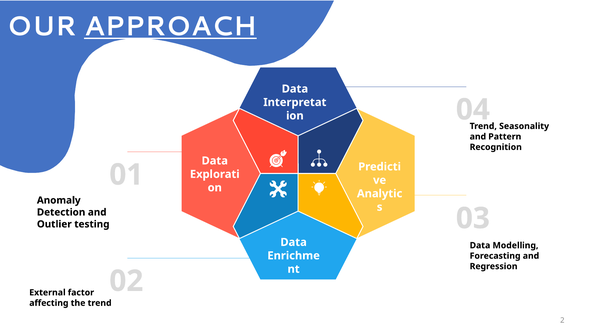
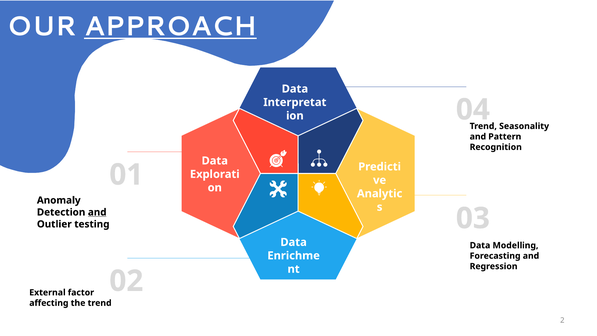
and at (97, 212) underline: none -> present
